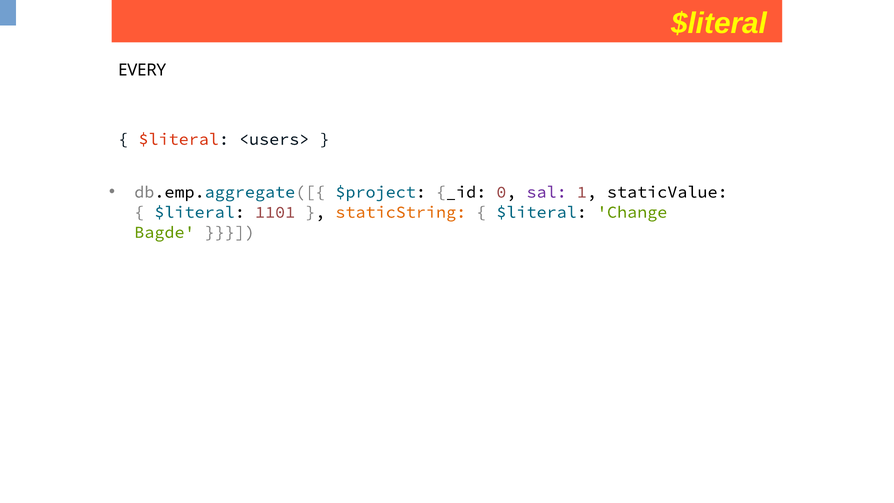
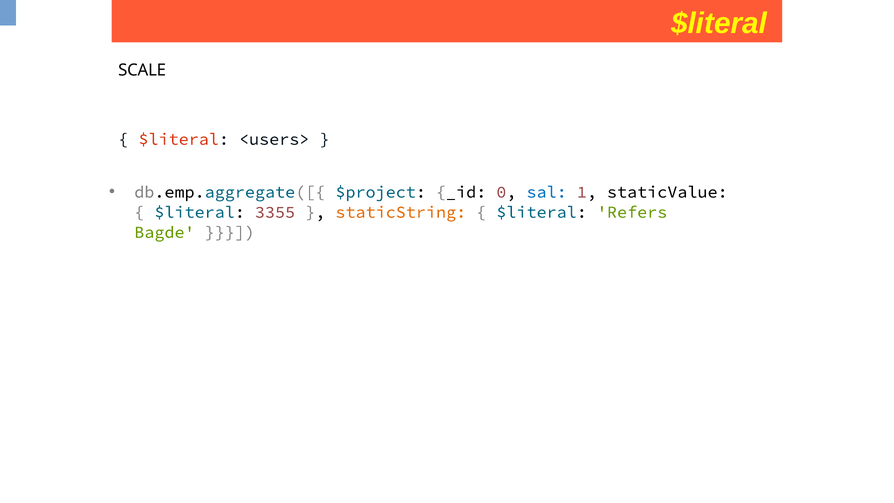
EVERY: EVERY -> SCALE
sal colour: purple -> blue
1101: 1101 -> 3355
Change: Change -> Refers
